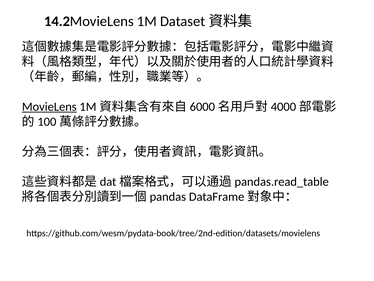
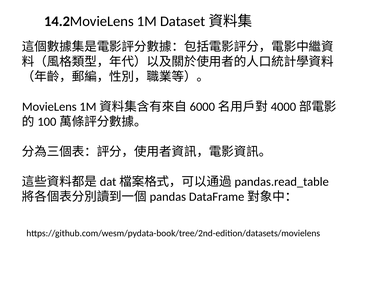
MovieLens underline: present -> none
